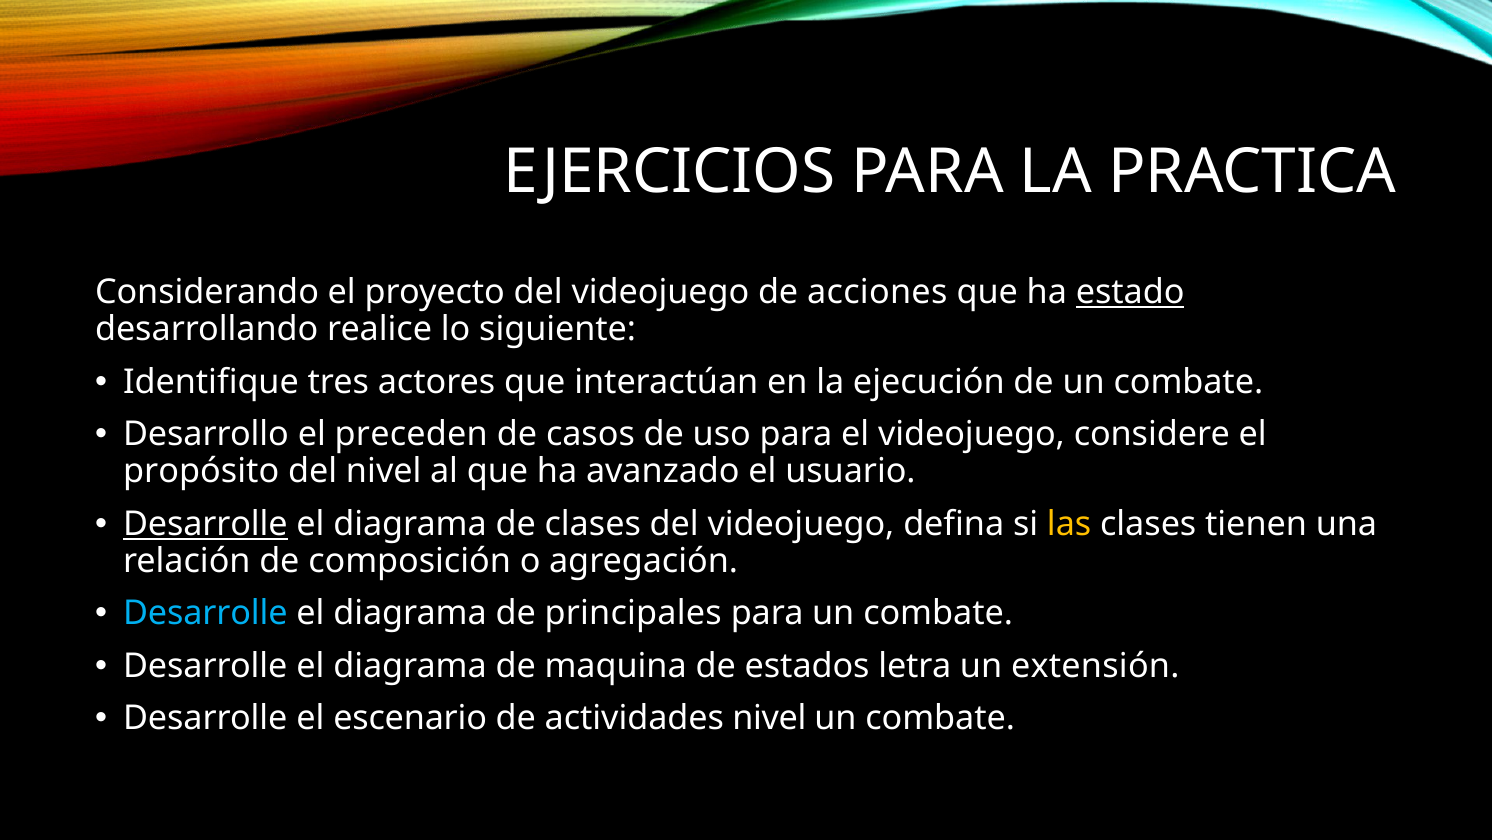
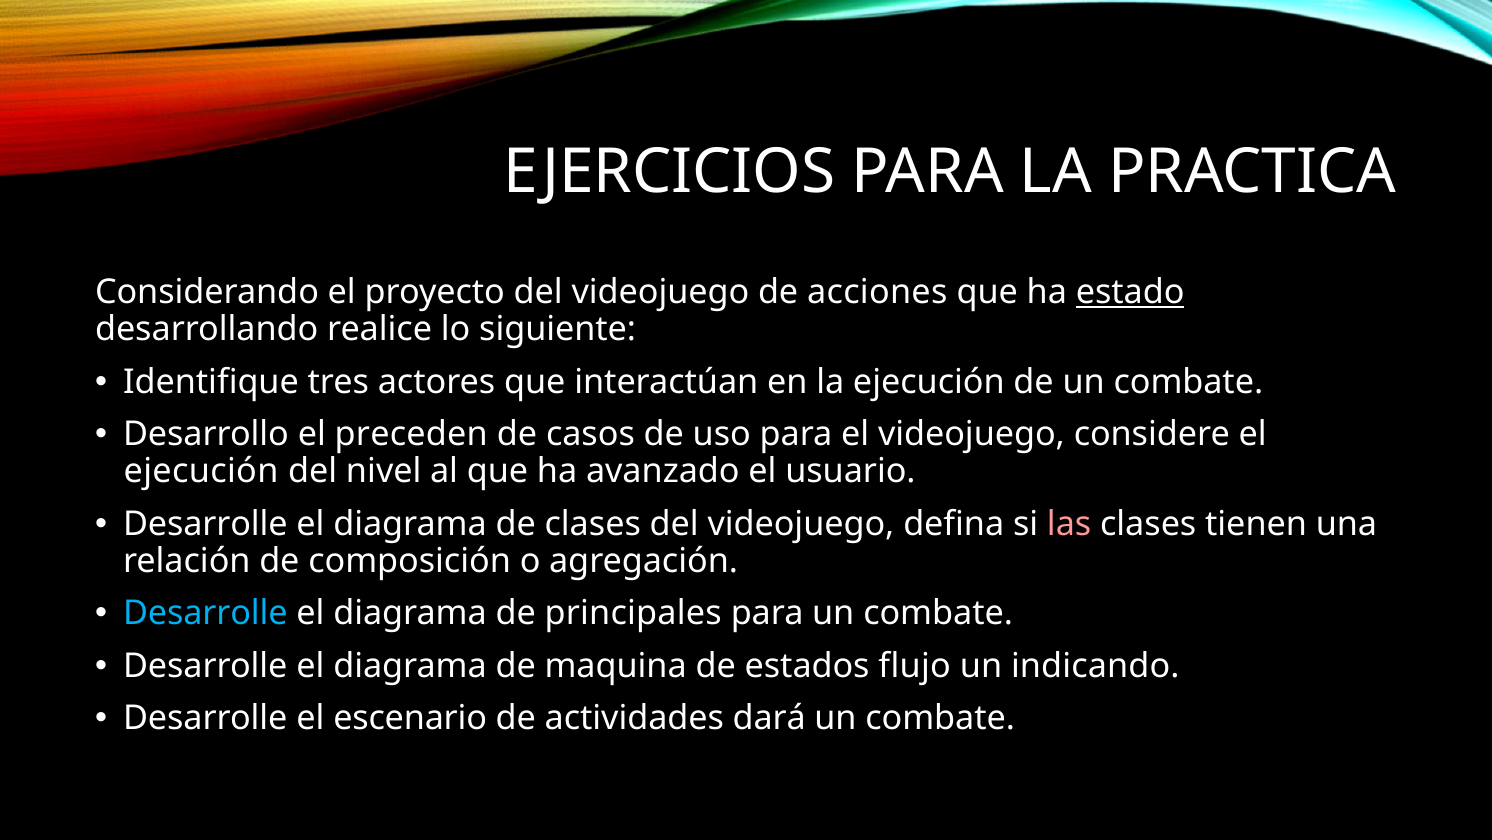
propósito at (201, 471): propósito -> ejecución
Desarrolle at (205, 524) underline: present -> none
las colour: yellow -> pink
letra: letra -> flujo
extensión: extensión -> indicando
actividades nivel: nivel -> dará
